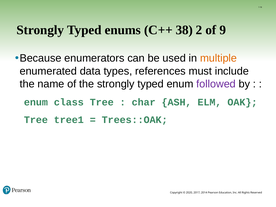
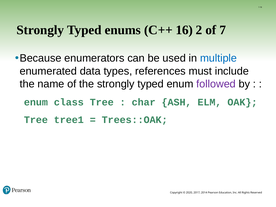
38: 38 -> 16
9: 9 -> 7
multiple colour: orange -> blue
